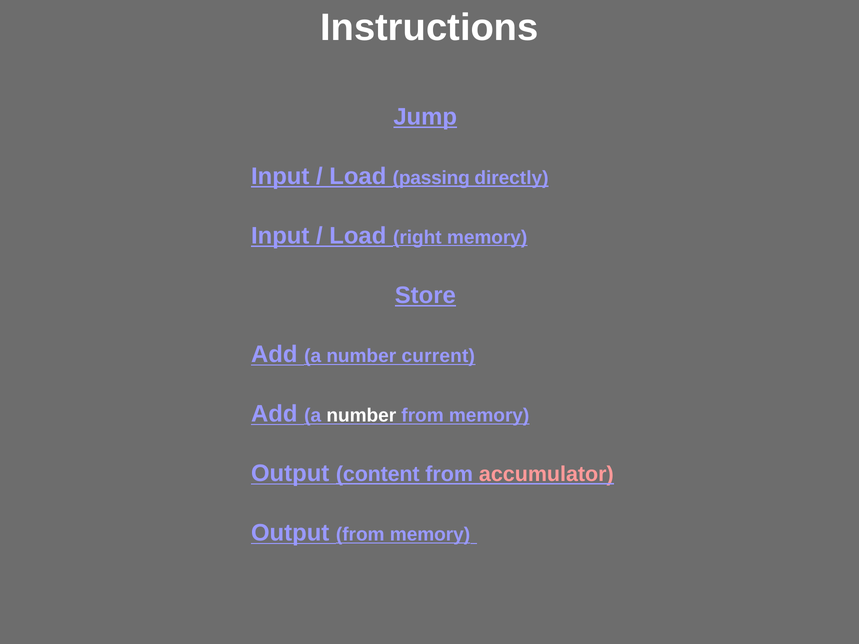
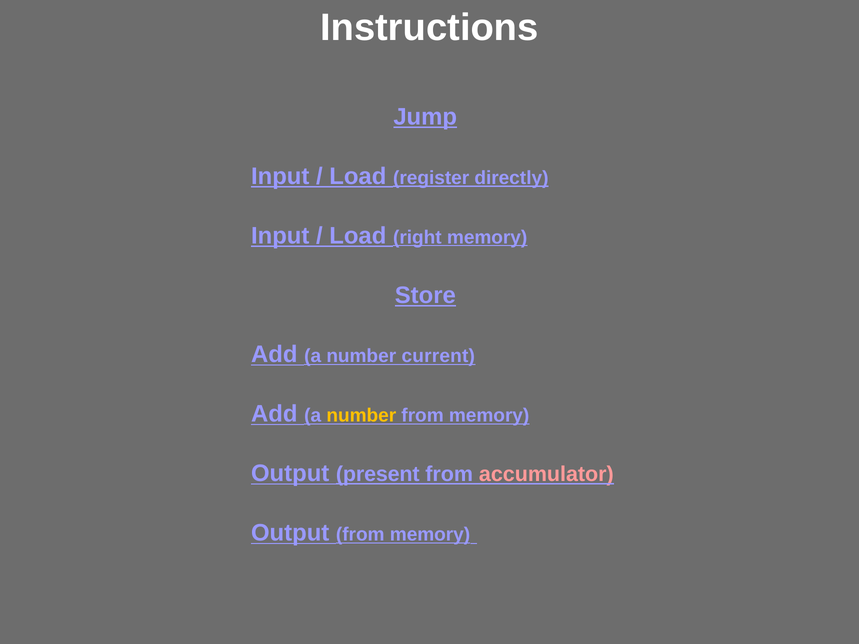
passing: passing -> register
number at (361, 416) colour: white -> yellow
content: content -> present
